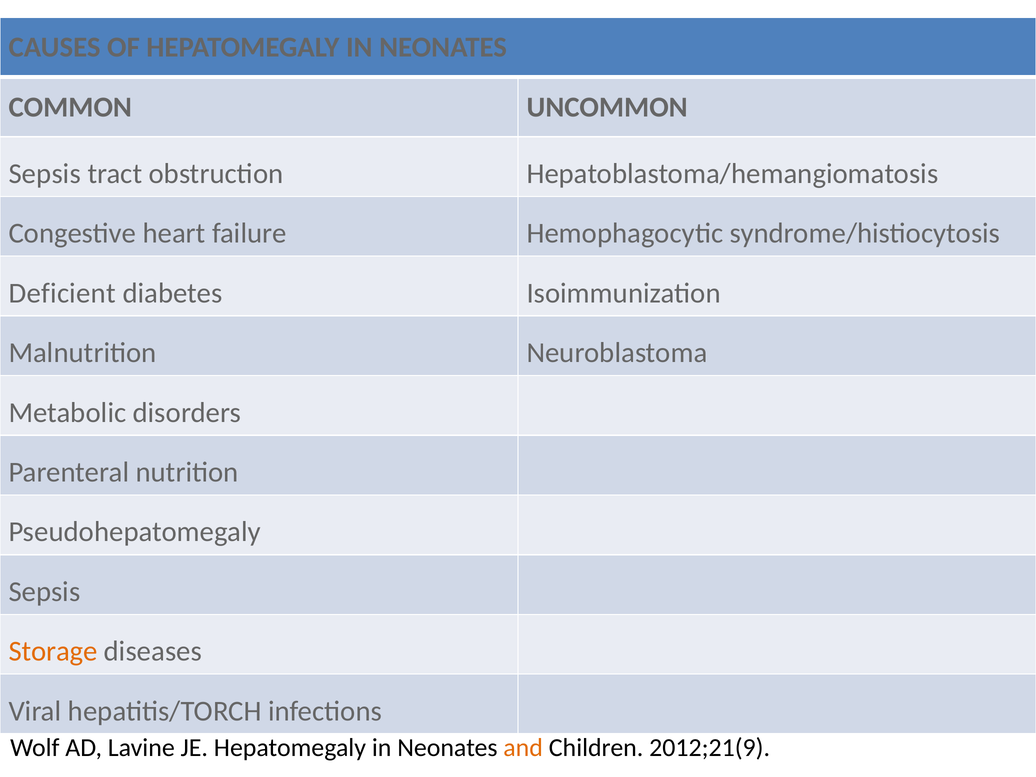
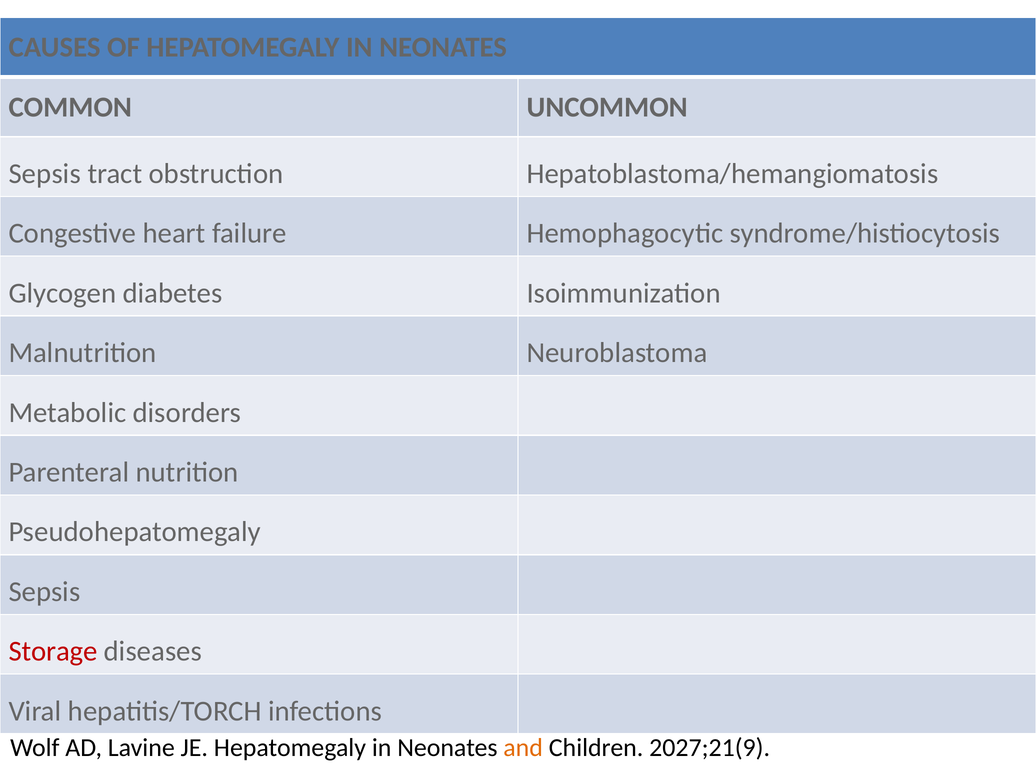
Deficient: Deficient -> Glycogen
Storage colour: orange -> red
2012;21(9: 2012;21(9 -> 2027;21(9
